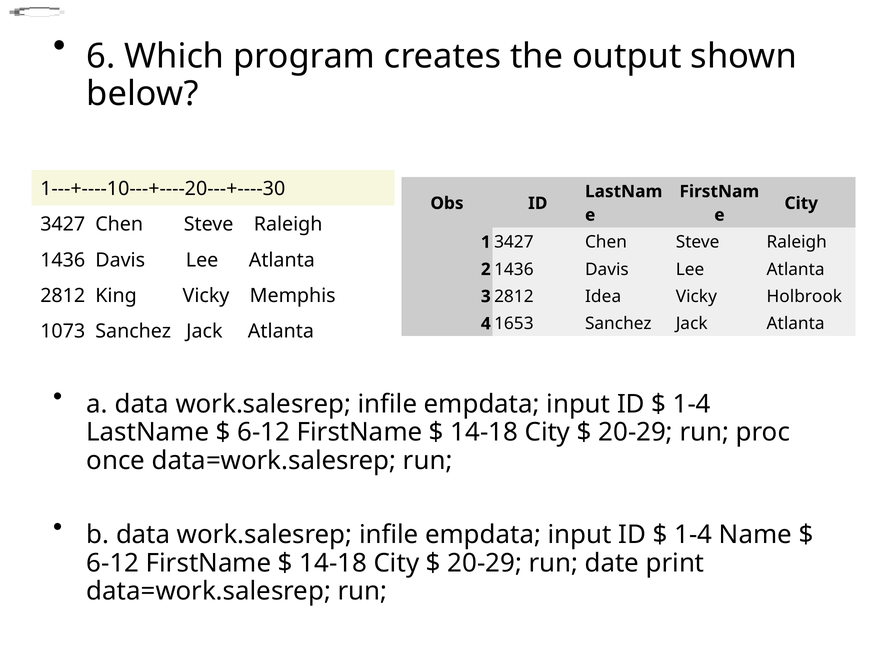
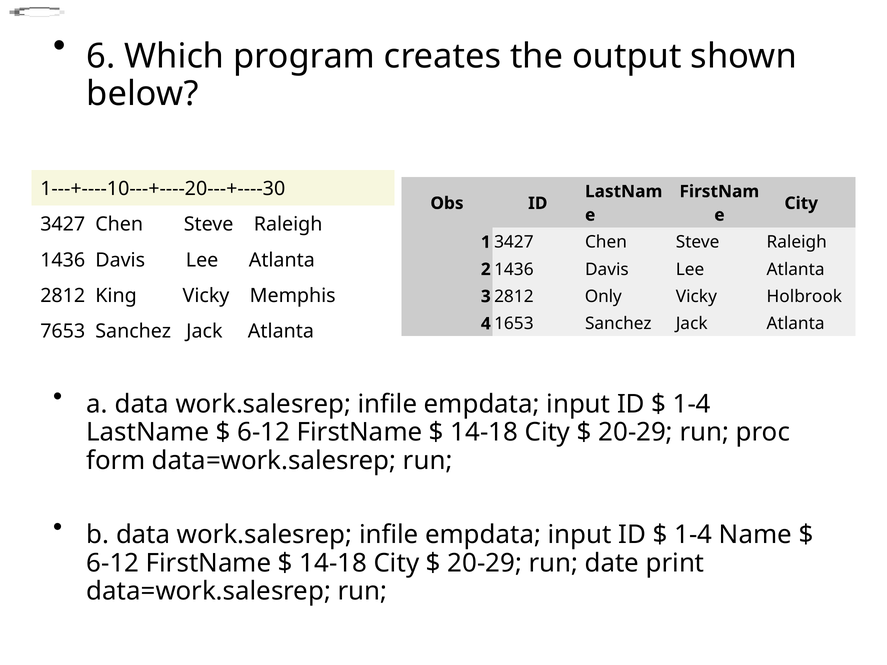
Idea: Idea -> Only
1073: 1073 -> 7653
once: once -> form
